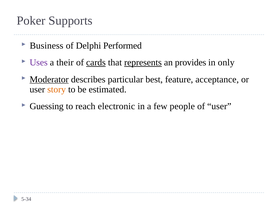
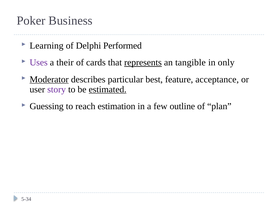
Supports: Supports -> Business
Business: Business -> Learning
cards underline: present -> none
provides: provides -> tangible
story colour: orange -> purple
estimated underline: none -> present
electronic: electronic -> estimation
people: people -> outline
of user: user -> plan
